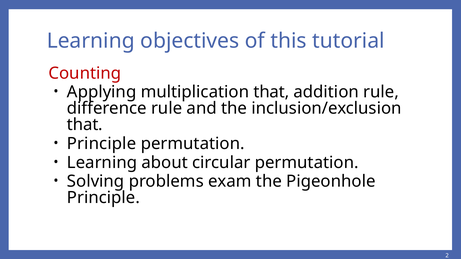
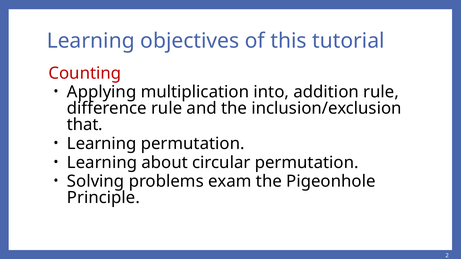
multiplication that: that -> into
Principle at (102, 144): Principle -> Learning
